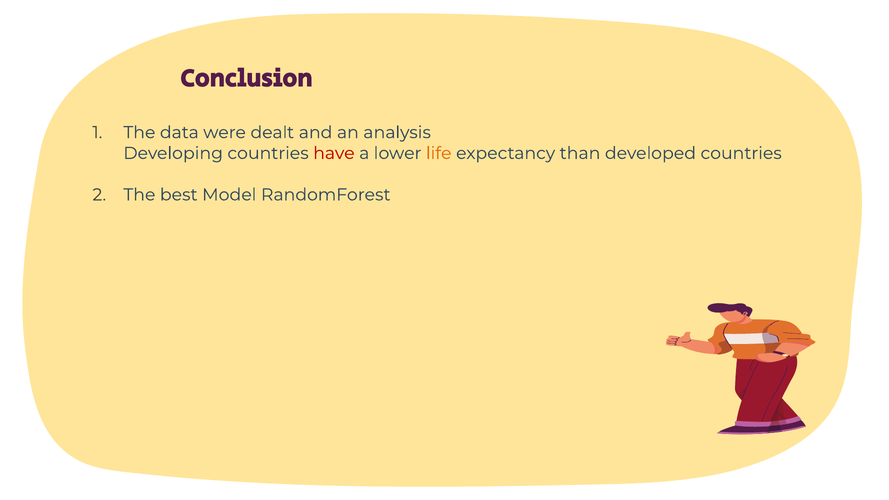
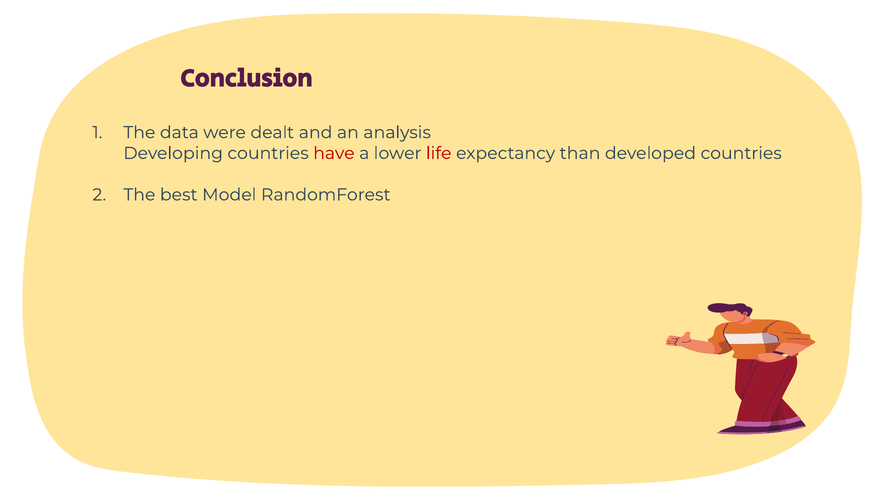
life colour: orange -> red
